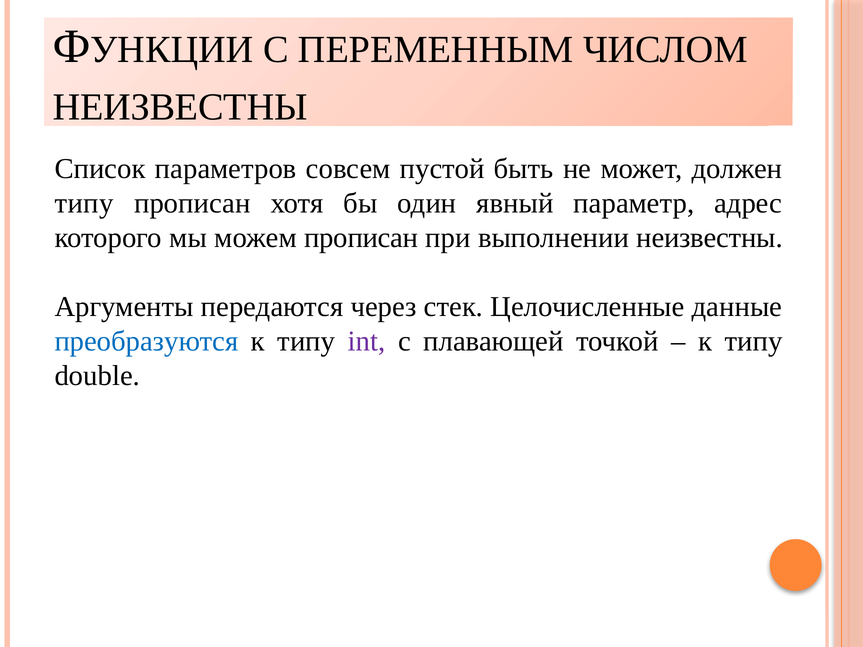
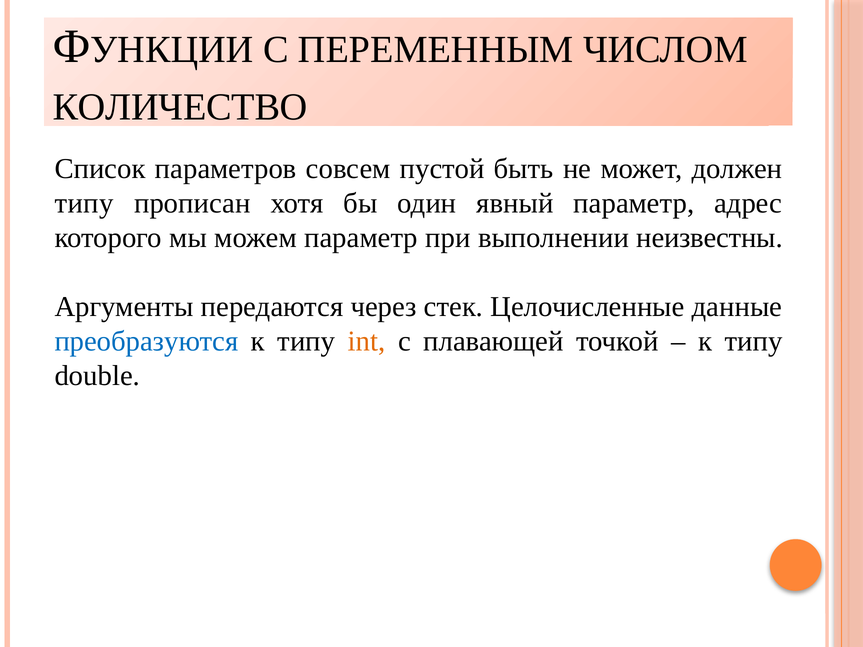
НЕИЗВЕСТНЫ at (180, 107): НЕИЗВЕСТНЫ -> КОЛИЧЕСТВО
можем прописан: прописан -> параметр
int colour: purple -> orange
